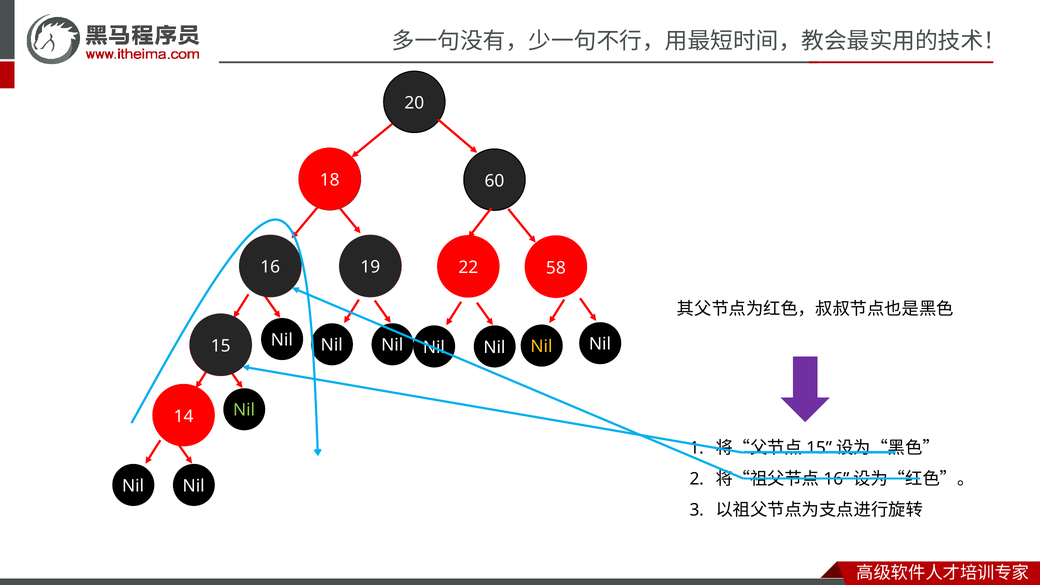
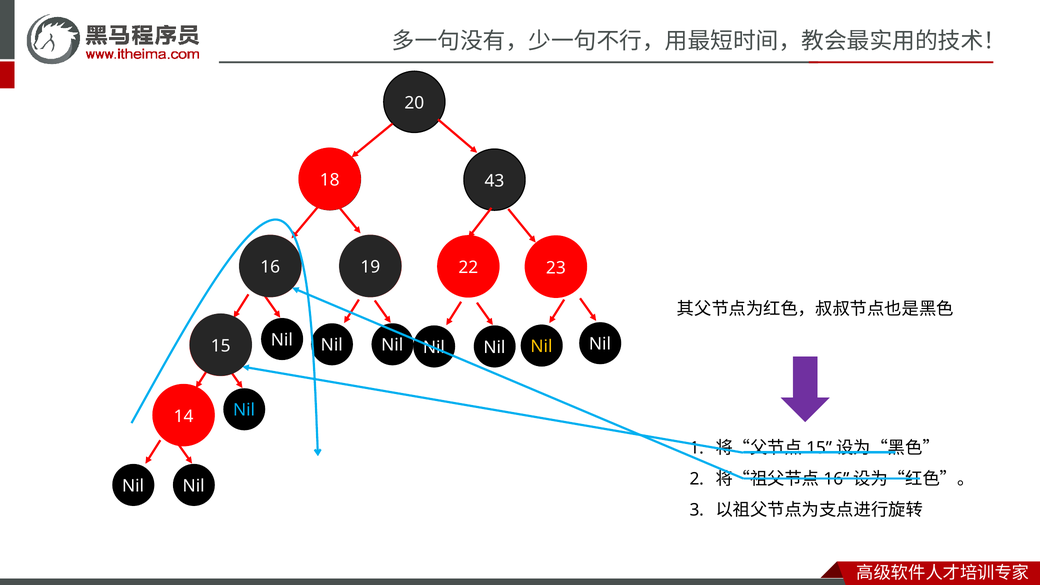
60: 60 -> 43
58: 58 -> 23
Nil at (244, 410) colour: light green -> light blue
